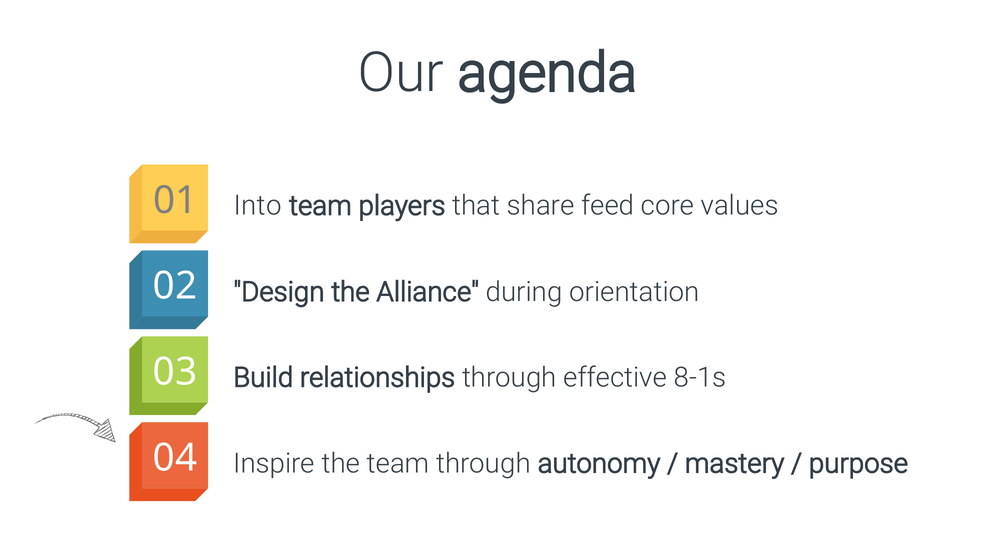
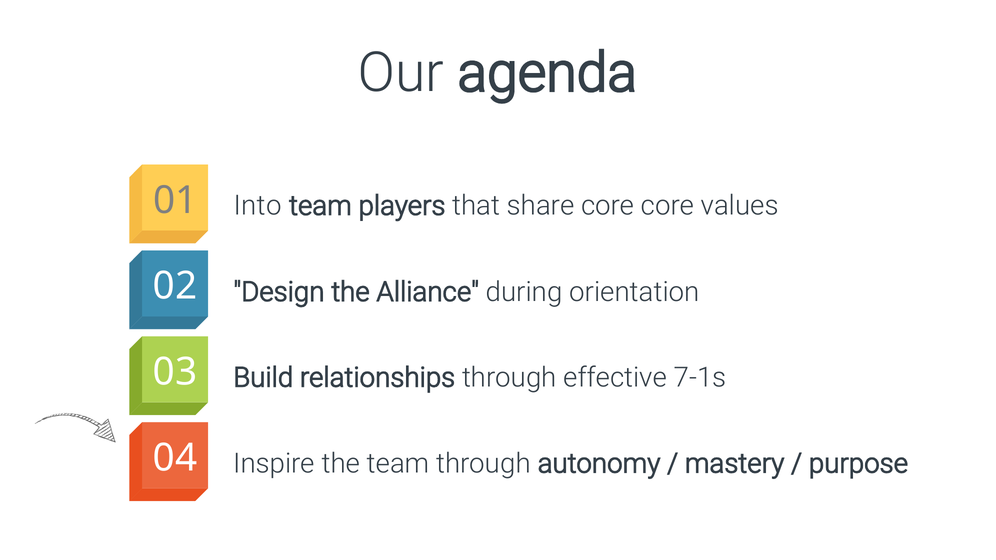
share feed: feed -> core
8-1s: 8-1s -> 7-1s
